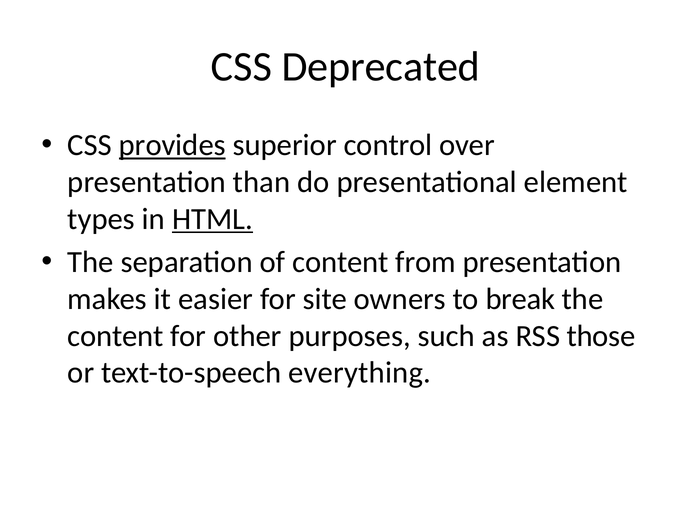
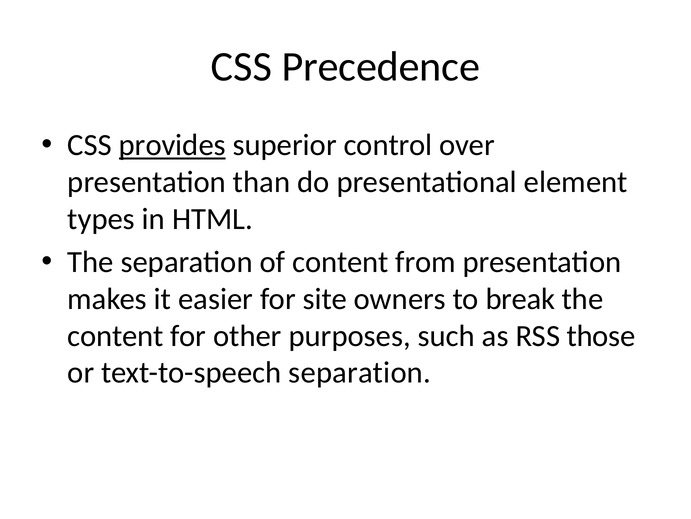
Deprecated: Deprecated -> Precedence
HTML underline: present -> none
text-to-speech everything: everything -> separation
